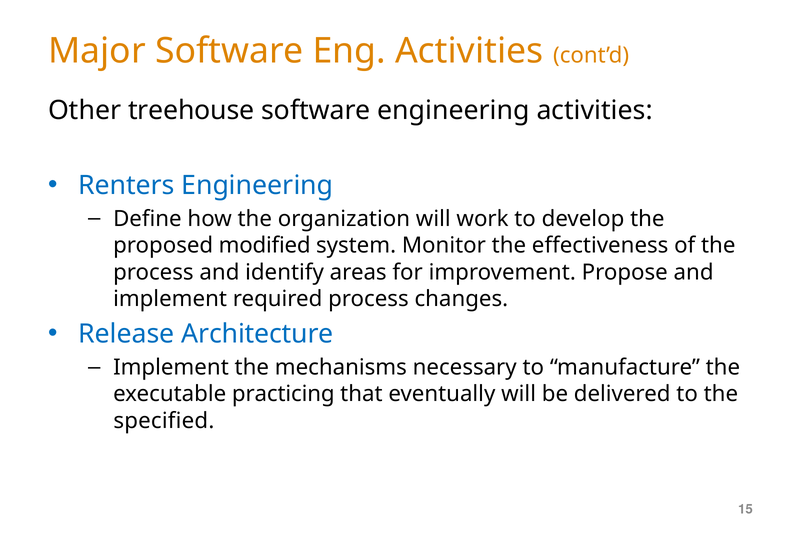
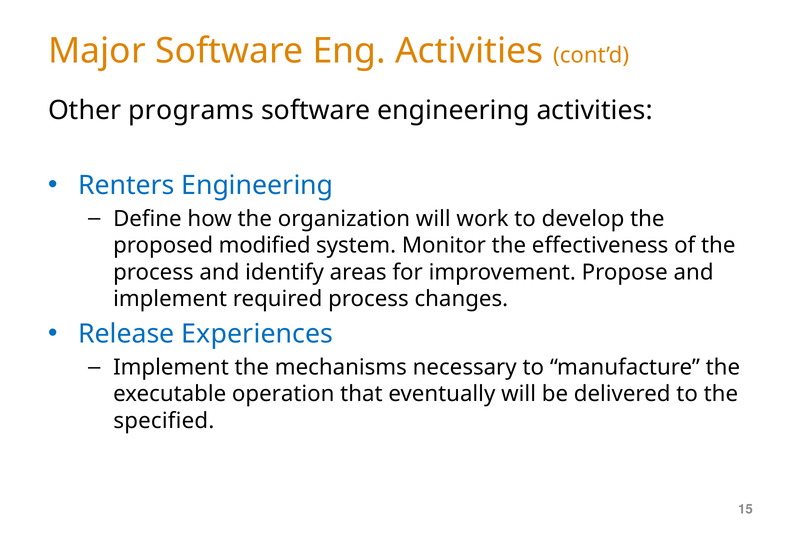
treehouse: treehouse -> programs
Architecture: Architecture -> Experiences
practicing: practicing -> operation
